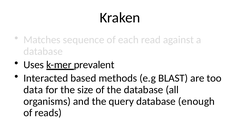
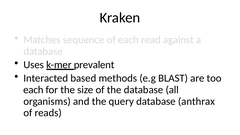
data at (33, 90): data -> each
enough: enough -> anthrax
